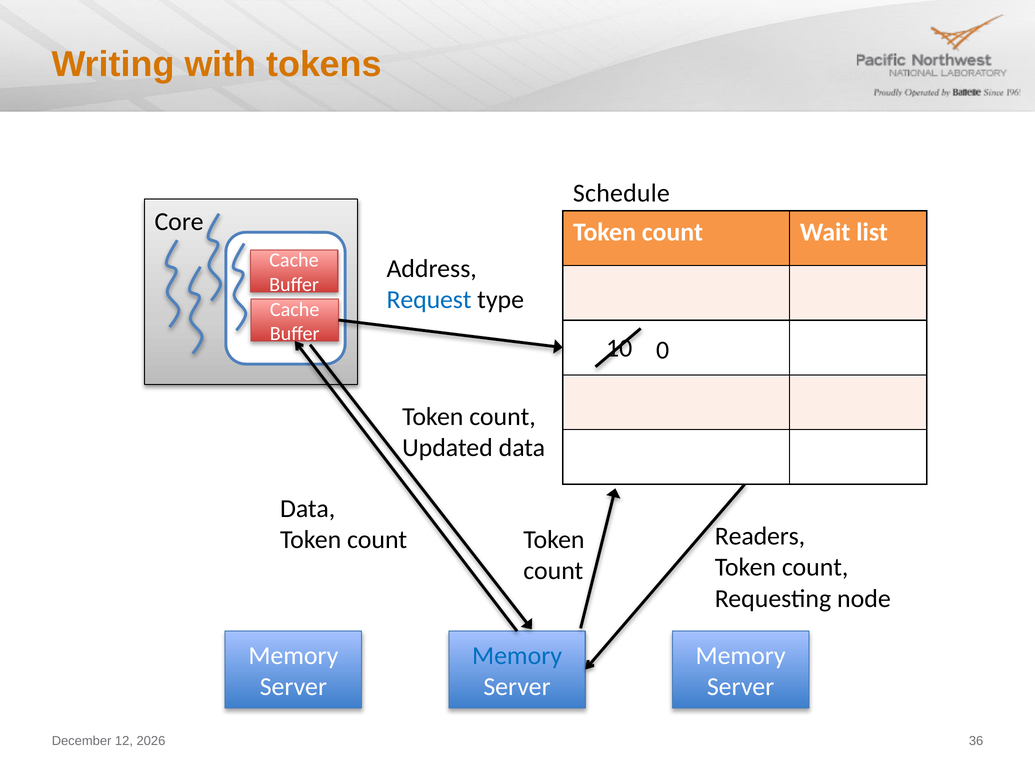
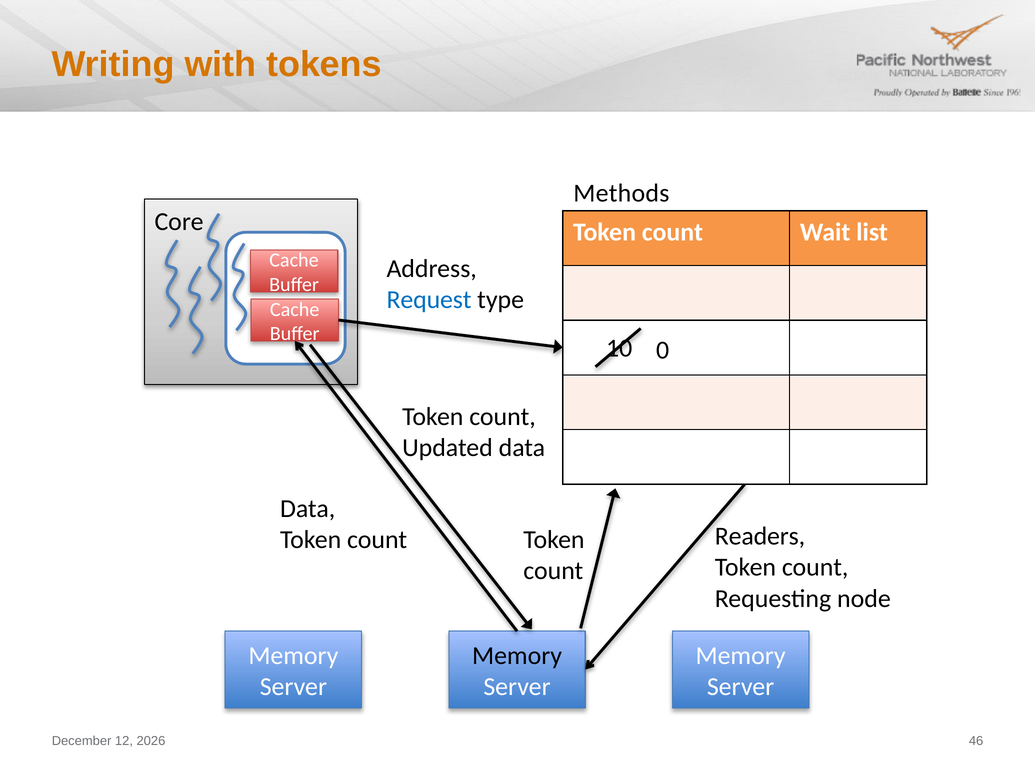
Schedule: Schedule -> Methods
Memory at (517, 656) colour: blue -> black
36: 36 -> 46
